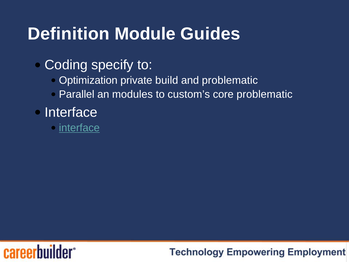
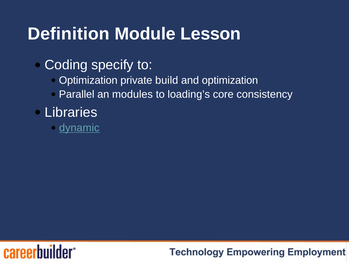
Guides: Guides -> Lesson
and problematic: problematic -> optimization
custom’s: custom’s -> loading’s
core problematic: problematic -> consistency
Interface at (71, 112): Interface -> Libraries
interface at (79, 128): interface -> dynamic
